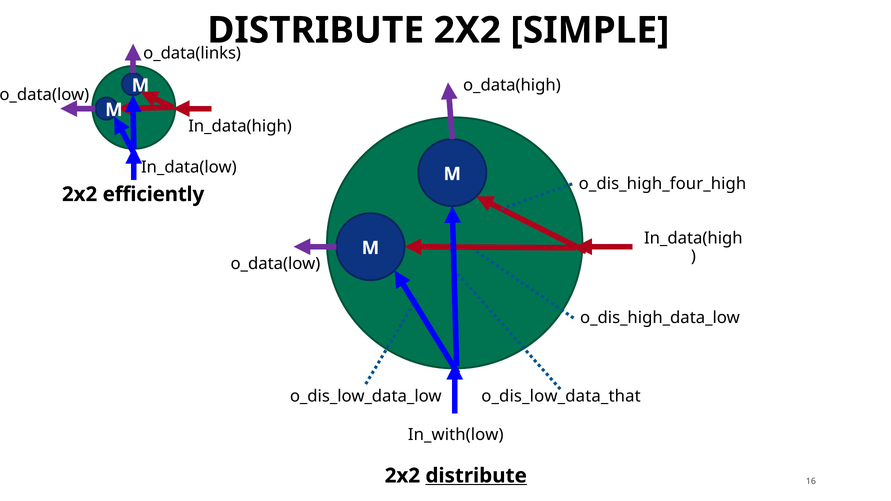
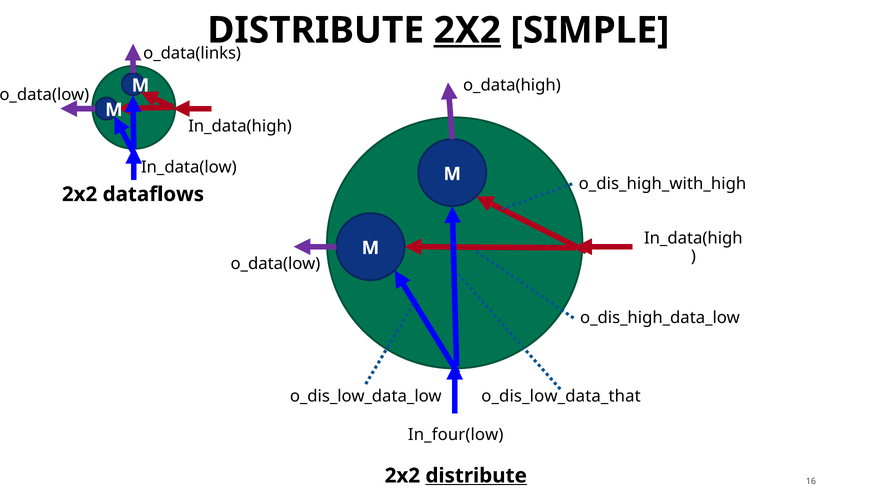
2X2 at (467, 30) underline: none -> present
o_dis_high_four_high: o_dis_high_four_high -> o_dis_high_with_high
efficiently: efficiently -> dataflows
In_with(low: In_with(low -> In_four(low
